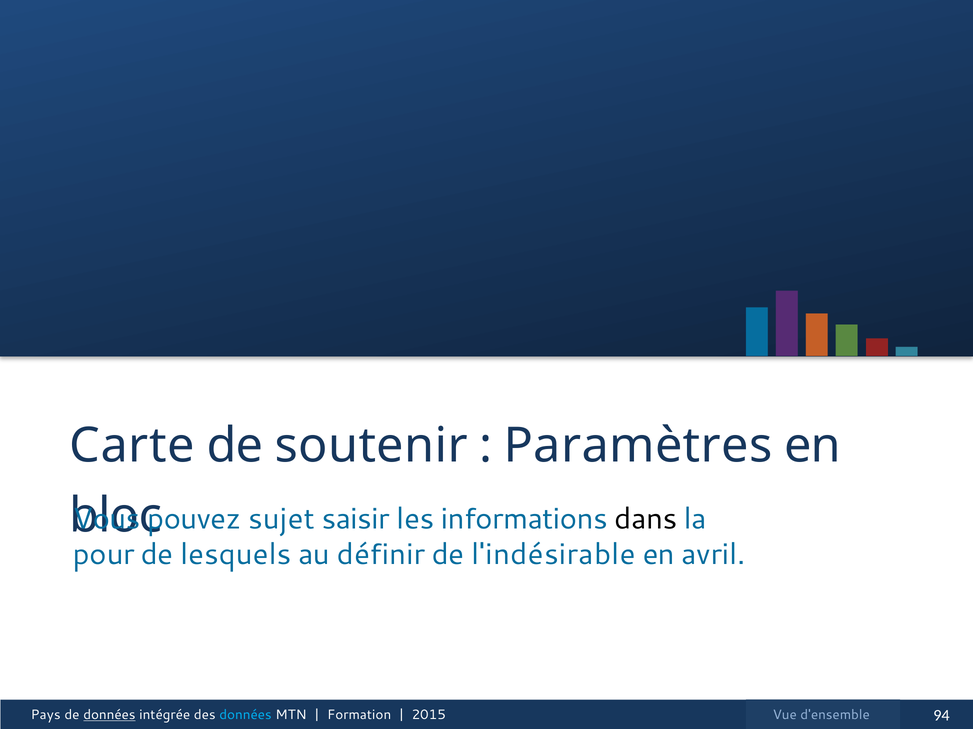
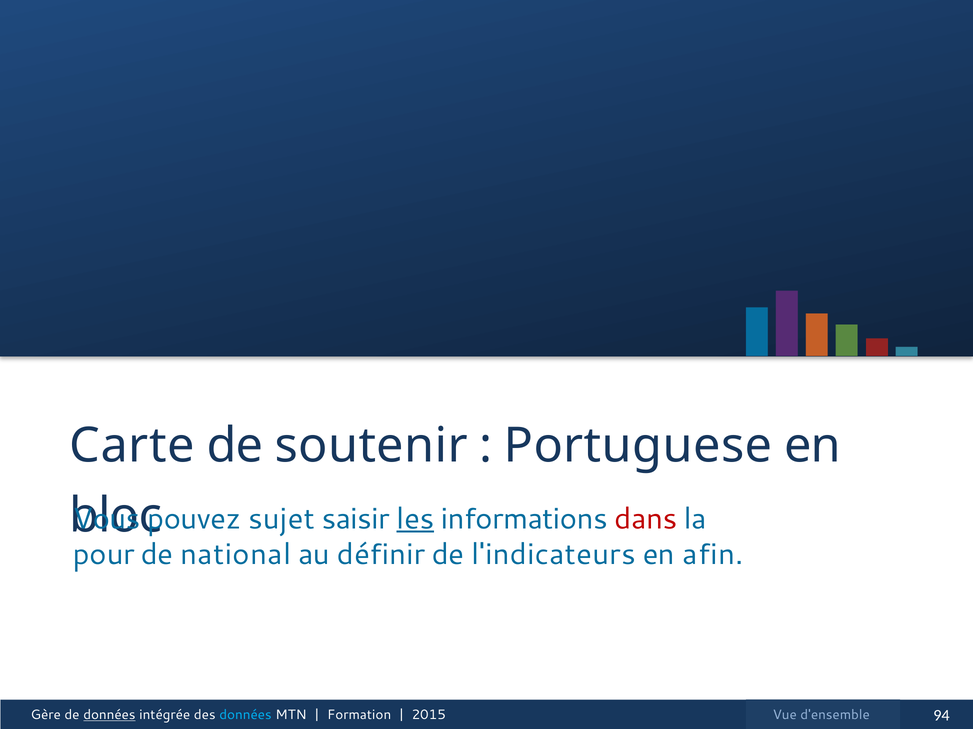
Paramètres: Paramètres -> Portuguese
les underline: none -> present
dans colour: black -> red
lesquels: lesquels -> national
l'indésirable: l'indésirable -> l'indicateurs
avril: avril -> afin
Pays: Pays -> Gère
